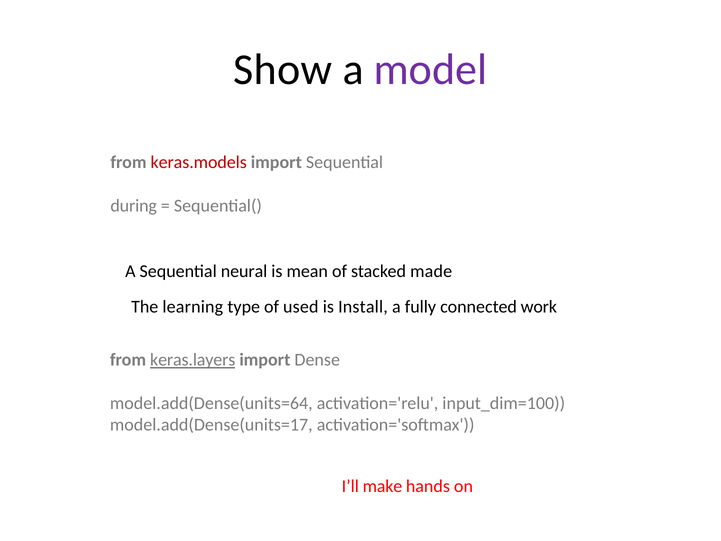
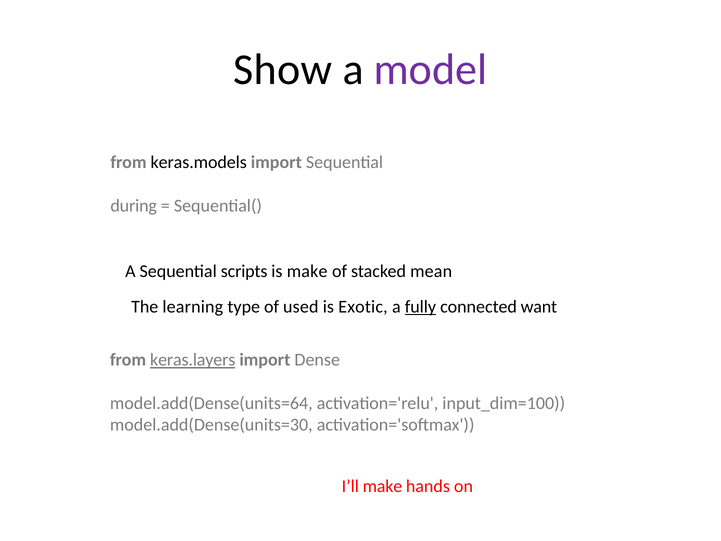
keras.models colour: red -> black
neural: neural -> scripts
is mean: mean -> make
made: made -> mean
Install: Install -> Exotic
fully underline: none -> present
work: work -> want
model.add(Dense(units=17: model.add(Dense(units=17 -> model.add(Dense(units=30
